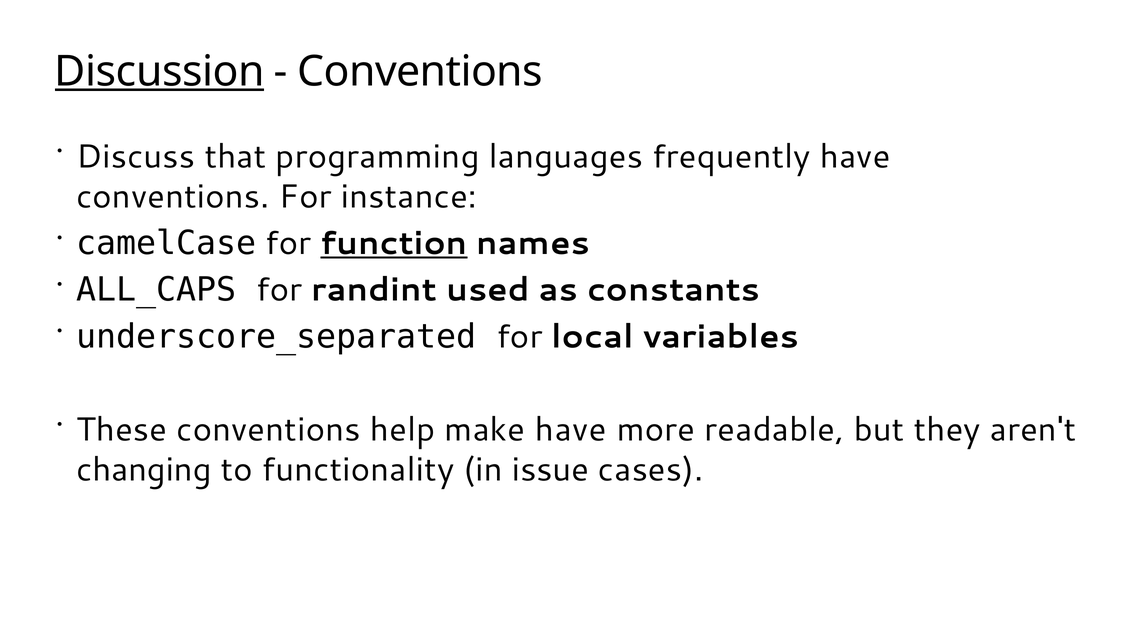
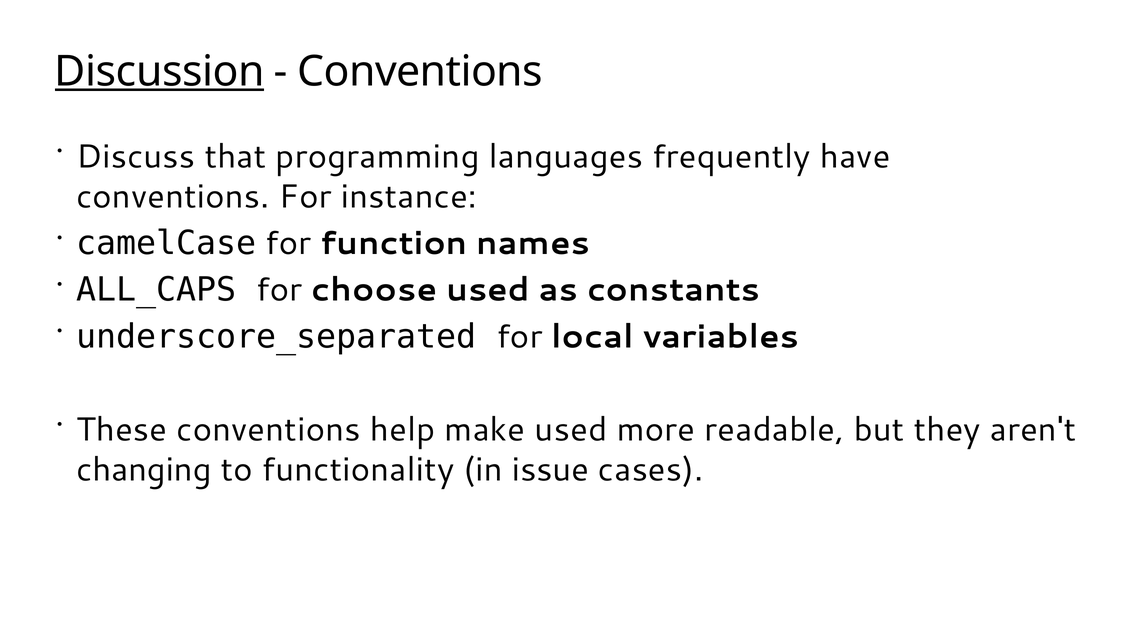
function underline: present -> none
randint: randint -> choose
make have: have -> used
